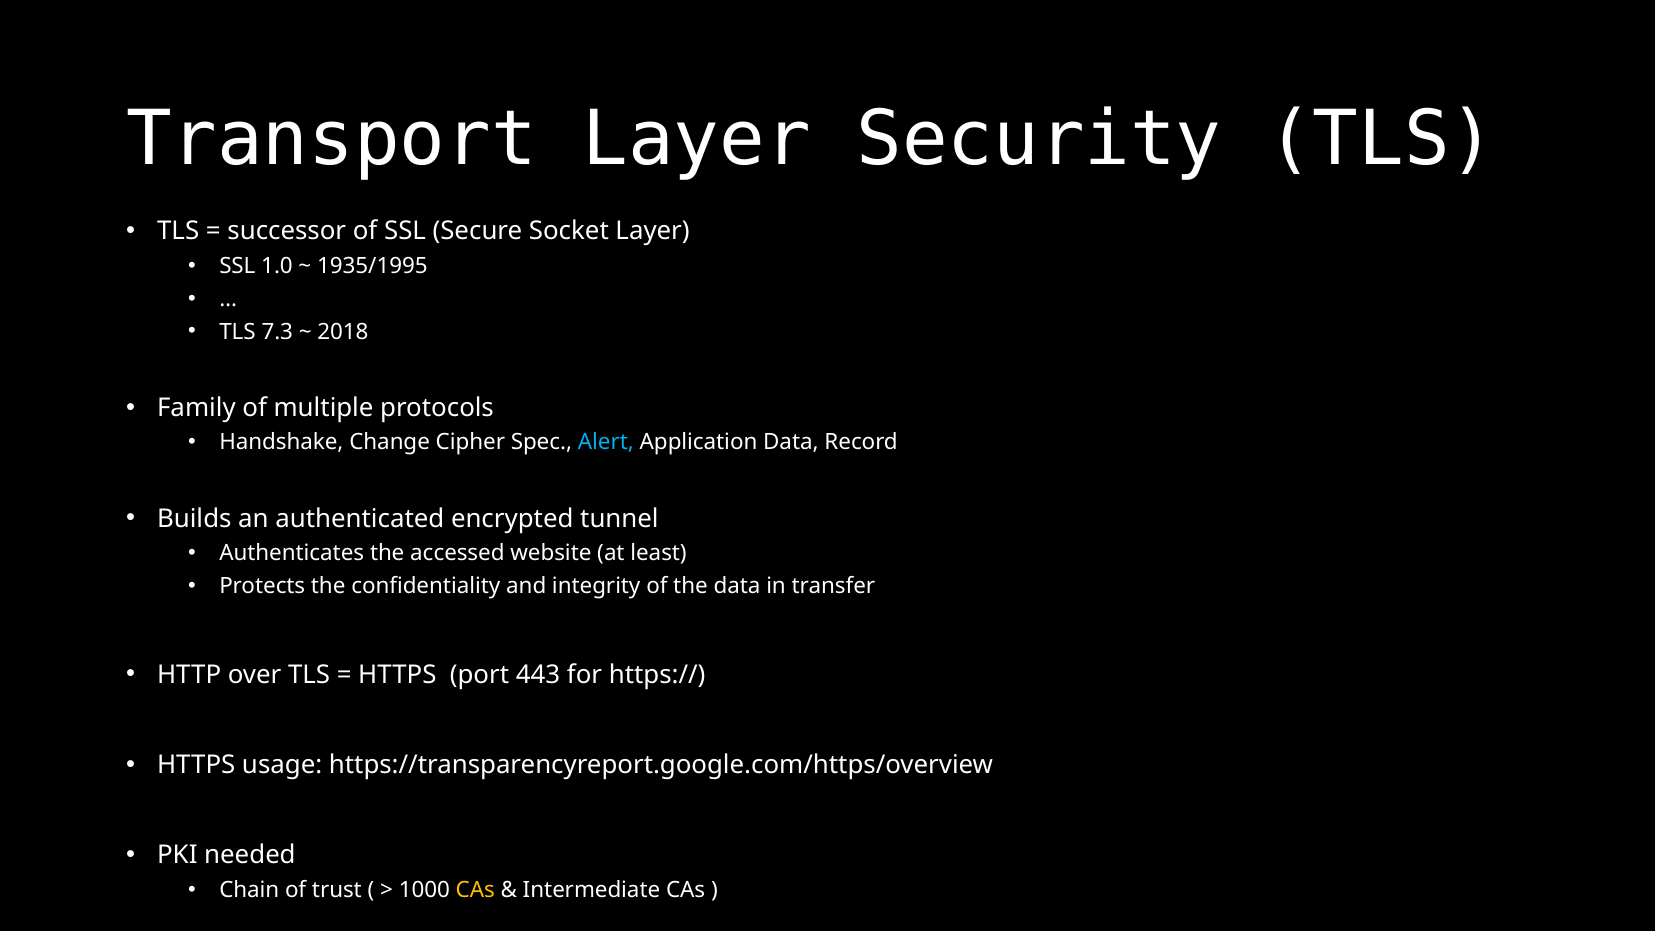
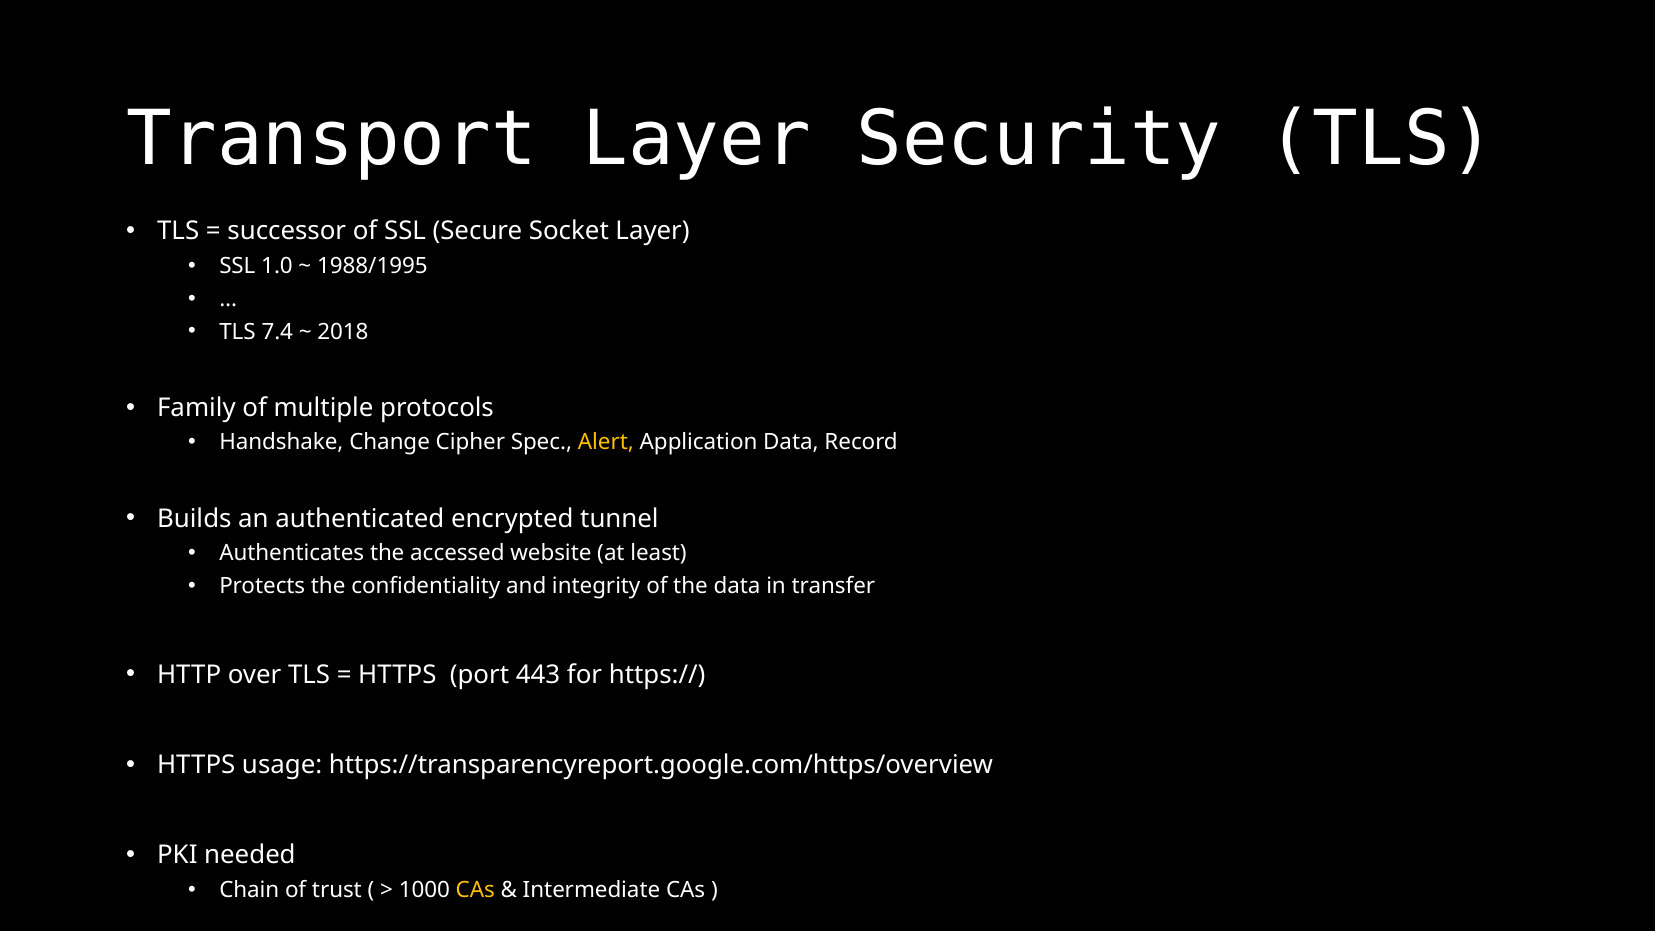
1935/1995: 1935/1995 -> 1988/1995
7.3: 7.3 -> 7.4
Alert colour: light blue -> yellow
